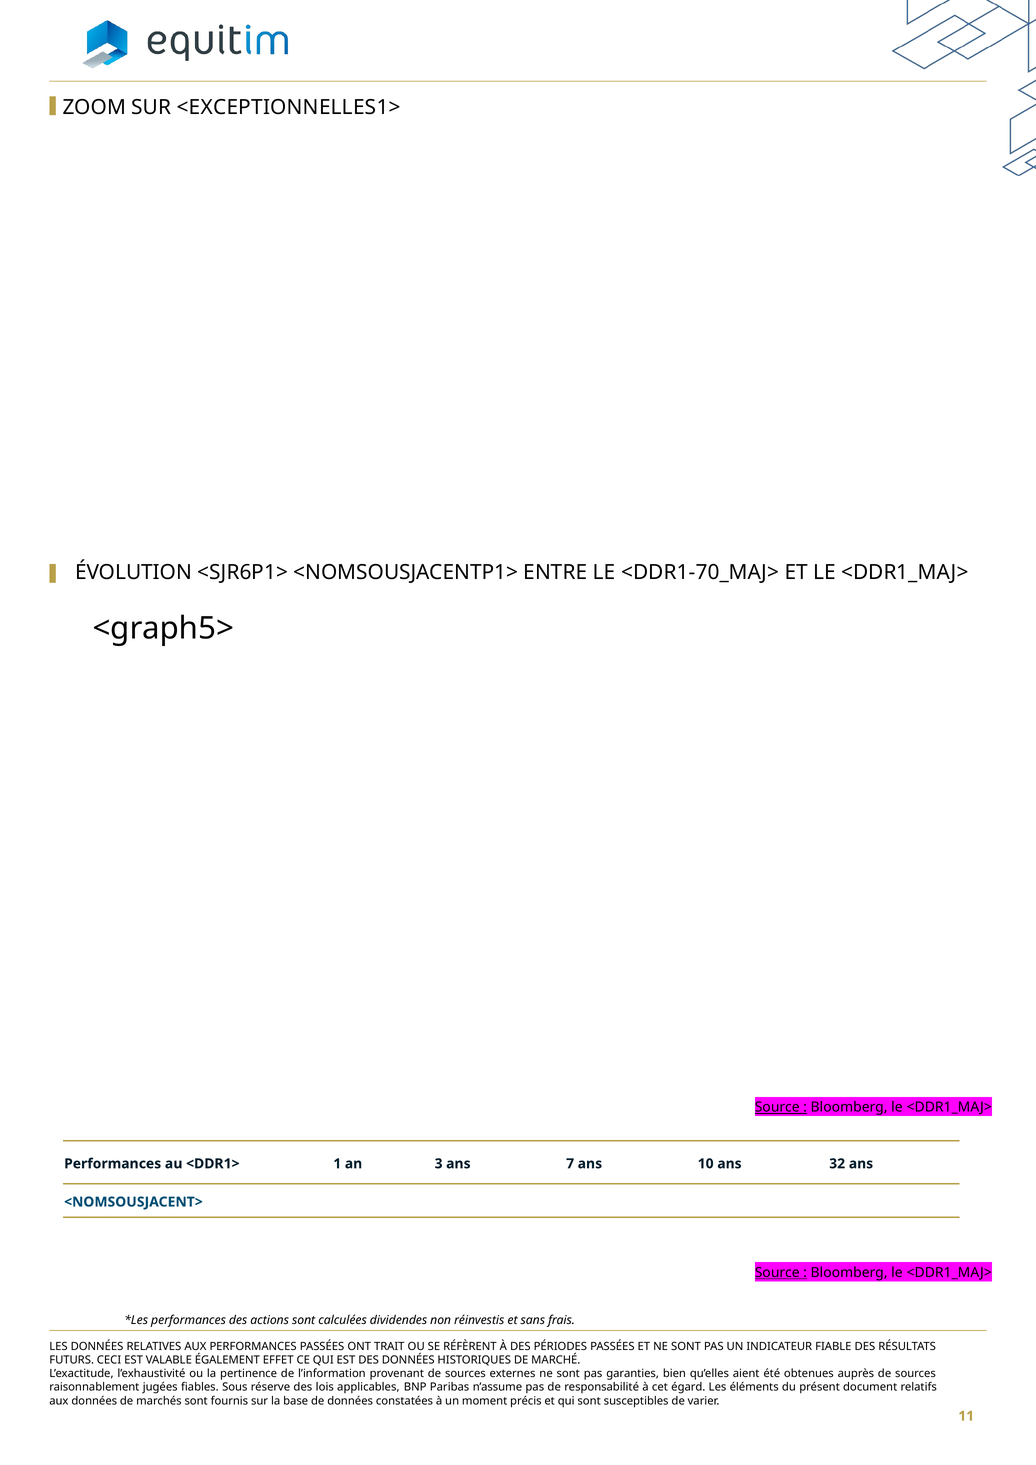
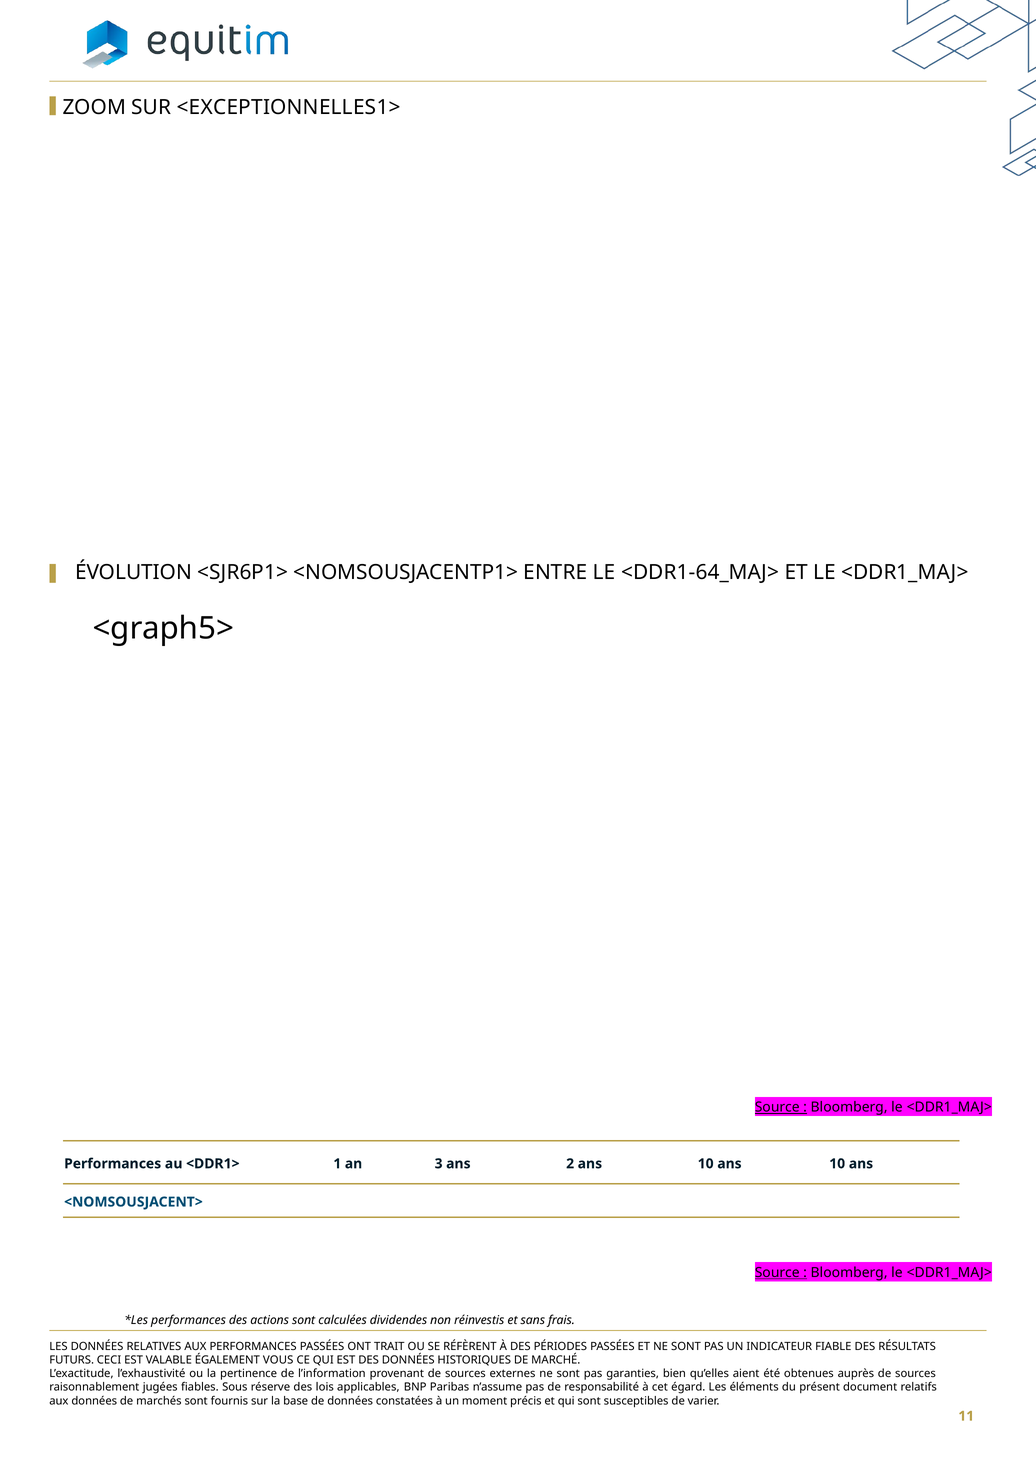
<DDR1-70_MAJ>: <DDR1-70_MAJ> -> <DDR1-64_MAJ>
7: 7 -> 2
10 ans 32: 32 -> 10
EFFET: EFFET -> VOUS
